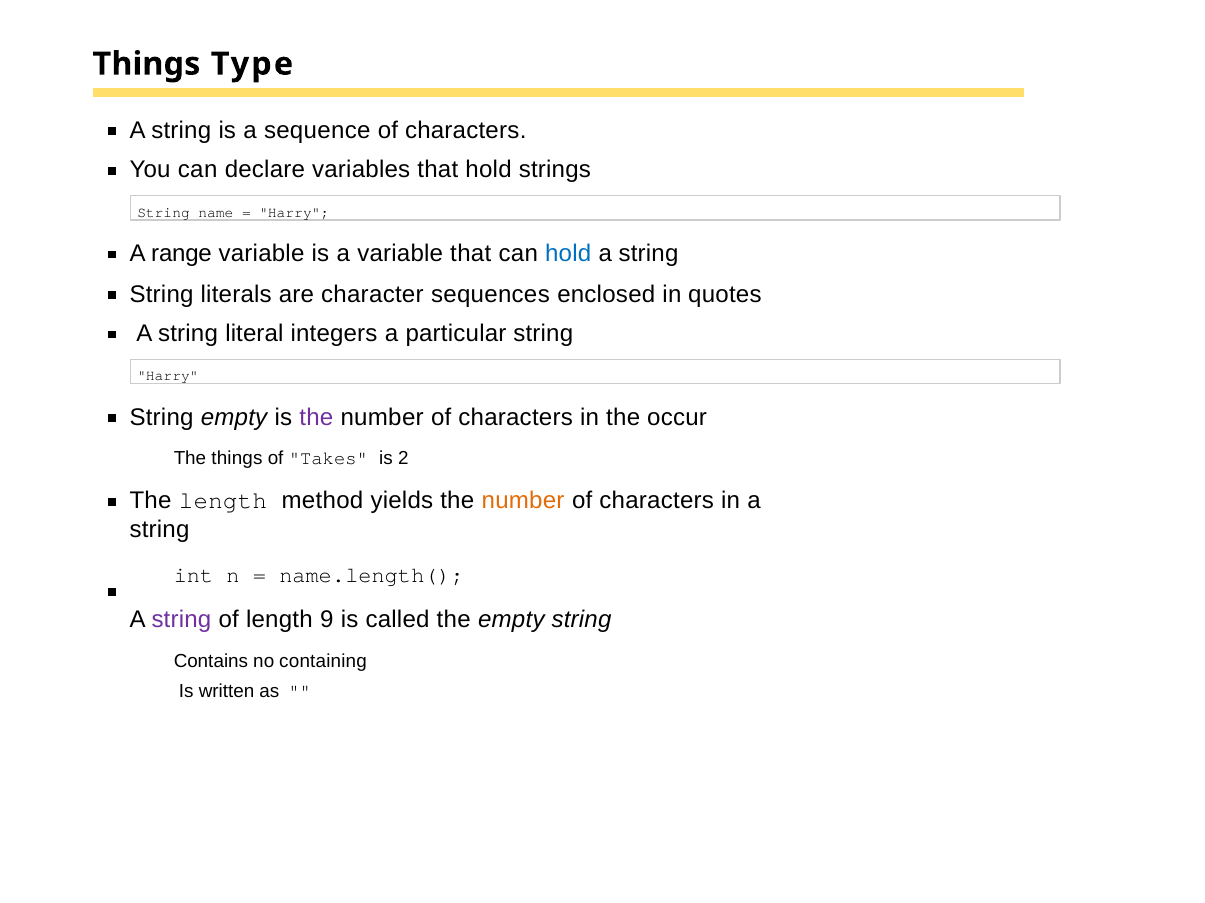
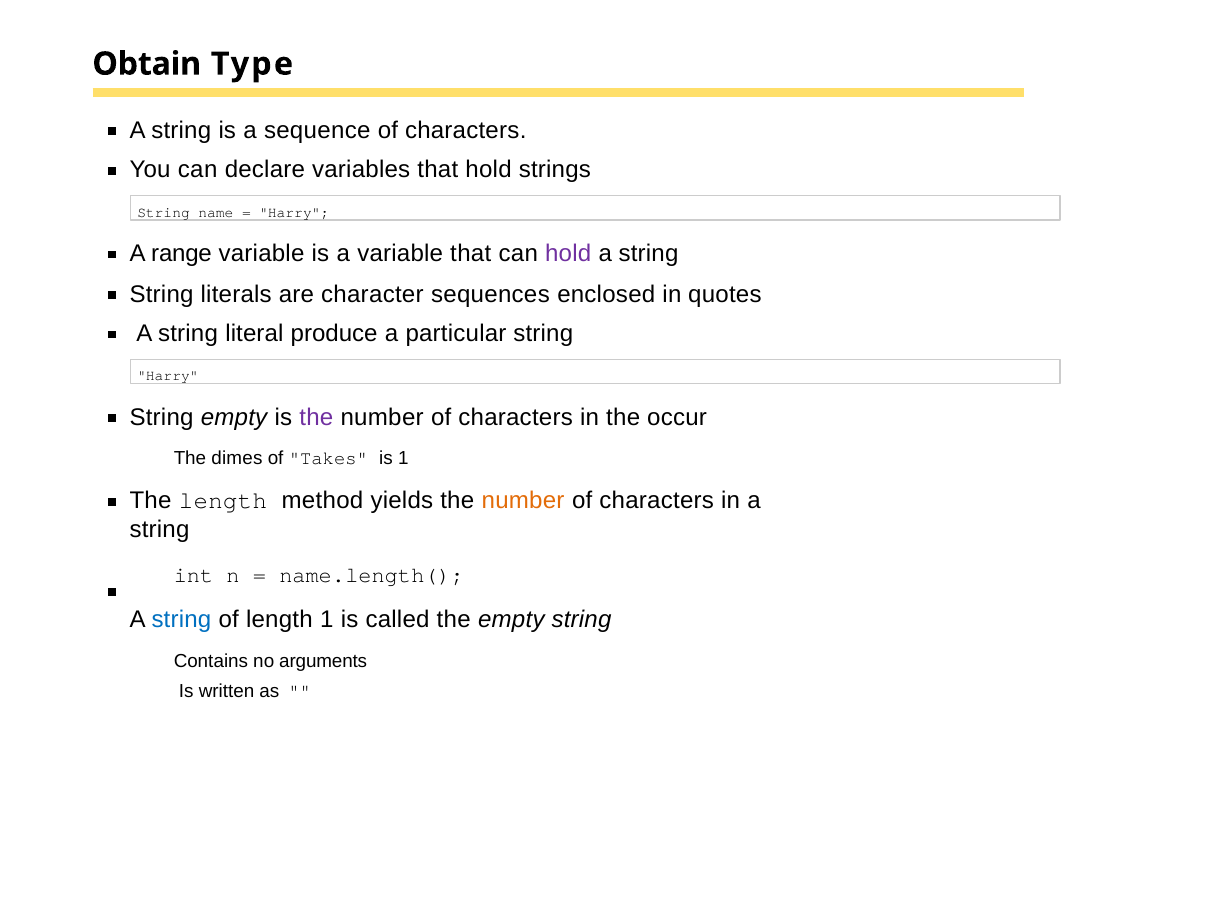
Things at (147, 64): Things -> Obtain
hold at (568, 254) colour: blue -> purple
integers: integers -> produce
The things: things -> dimes
is 2: 2 -> 1
string at (181, 620) colour: purple -> blue
length 9: 9 -> 1
containing: containing -> arguments
